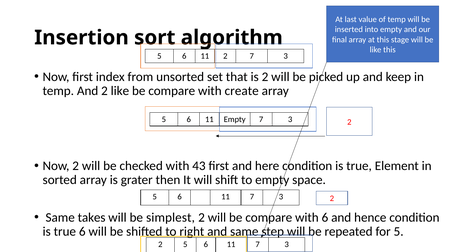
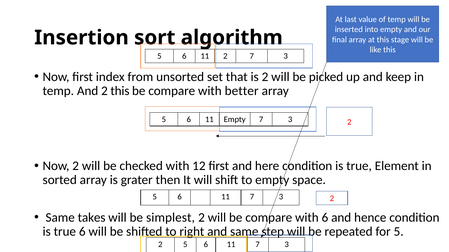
2 like: like -> this
create: create -> better
43: 43 -> 12
